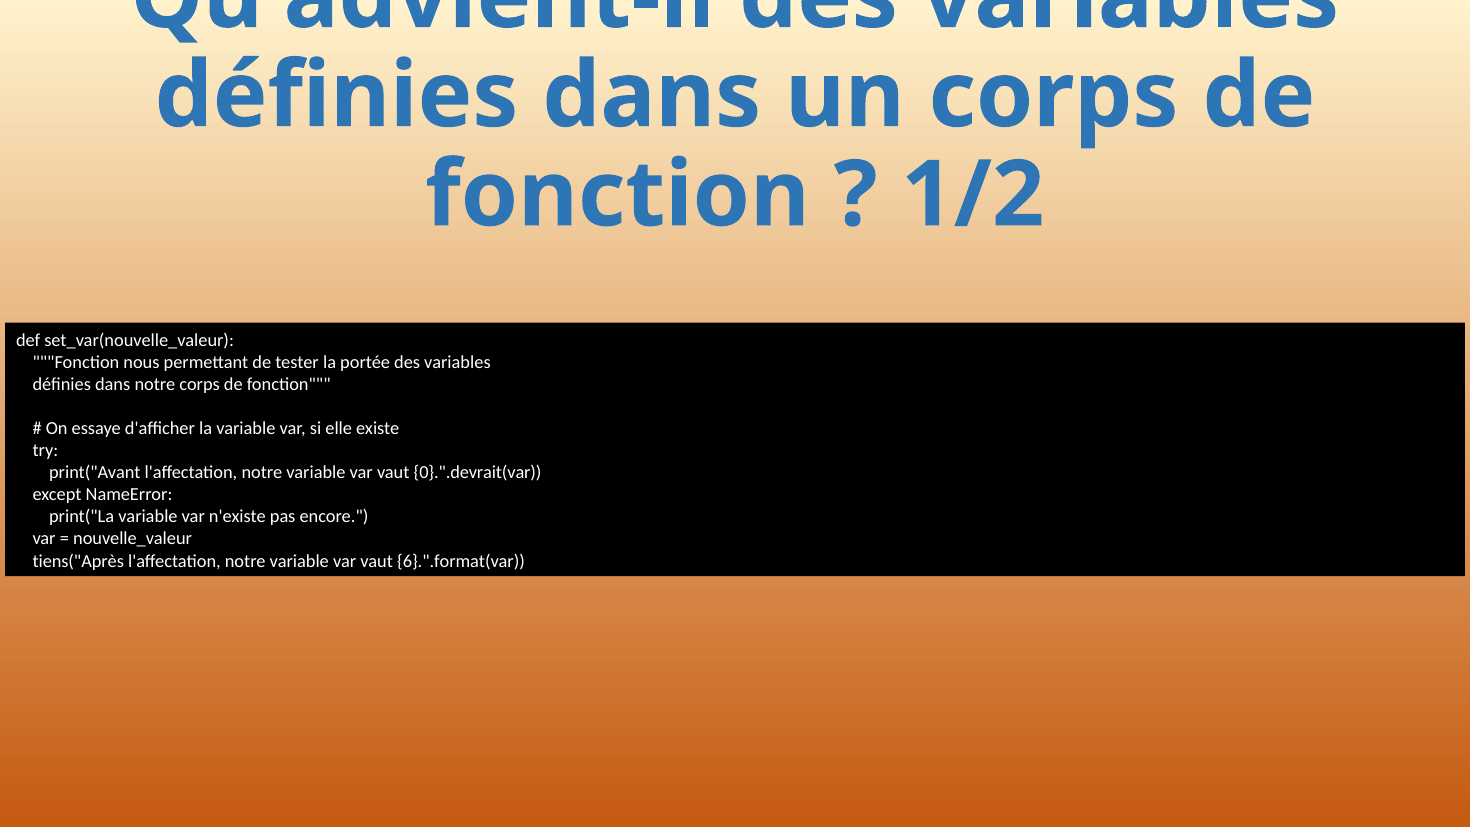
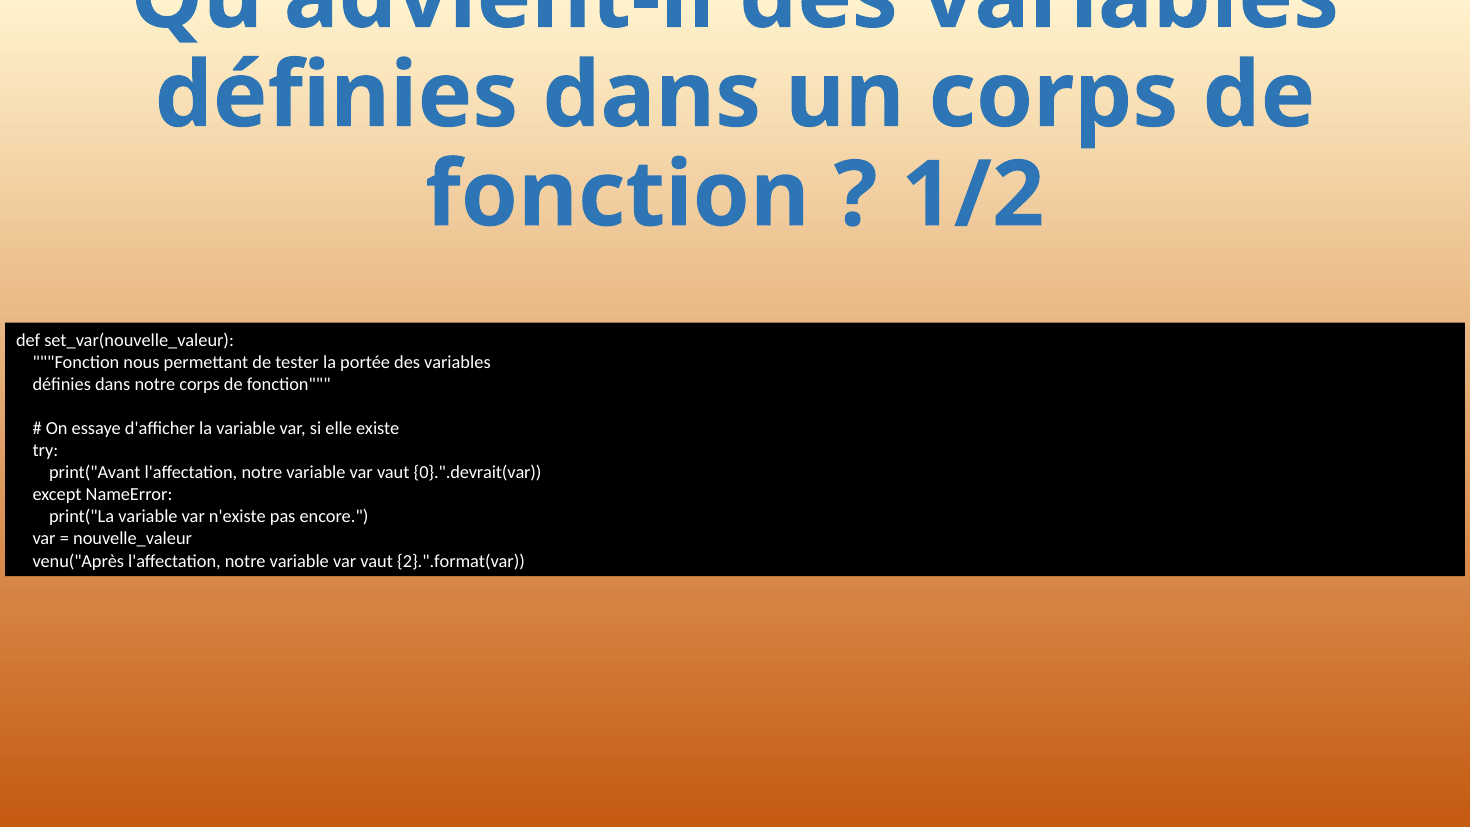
tiens("Après: tiens("Après -> venu("Après
6}.".format(var: 6}.".format(var -> 2}.".format(var
